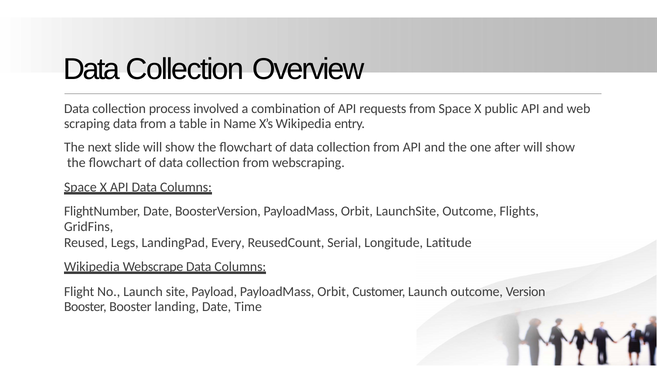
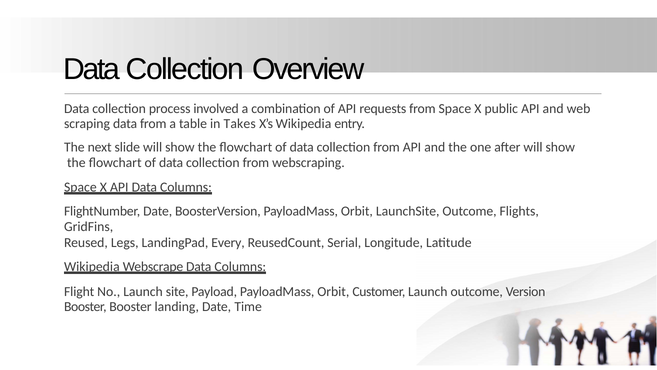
Name: Name -> Takes
